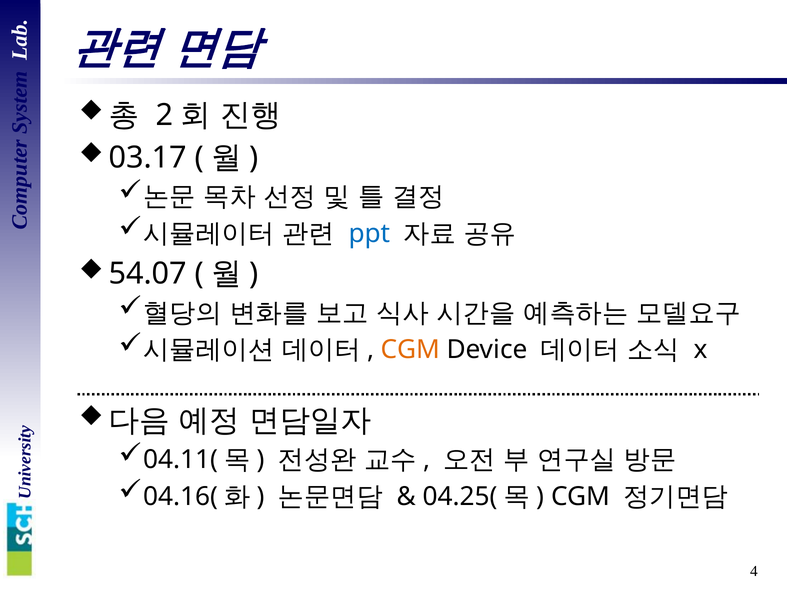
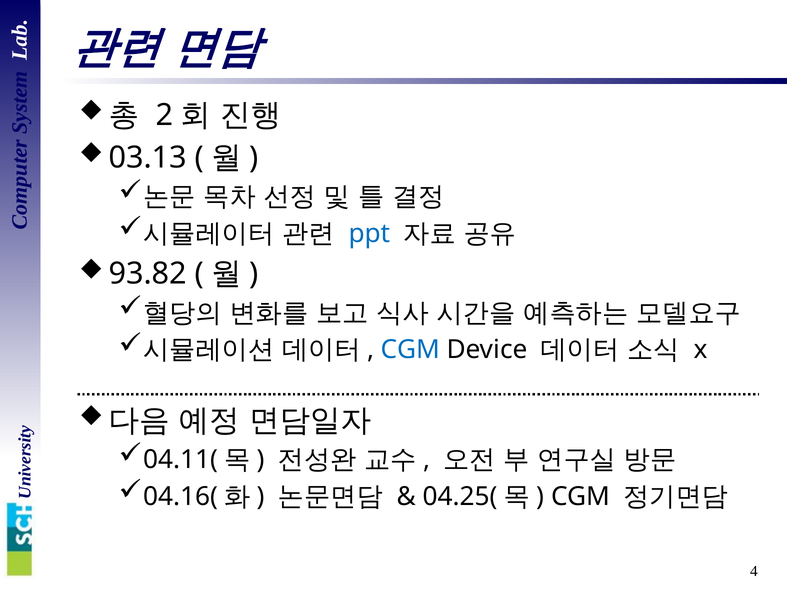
03.17: 03.17 -> 03.13
54.07: 54.07 -> 93.82
CGM at (410, 350) colour: orange -> blue
